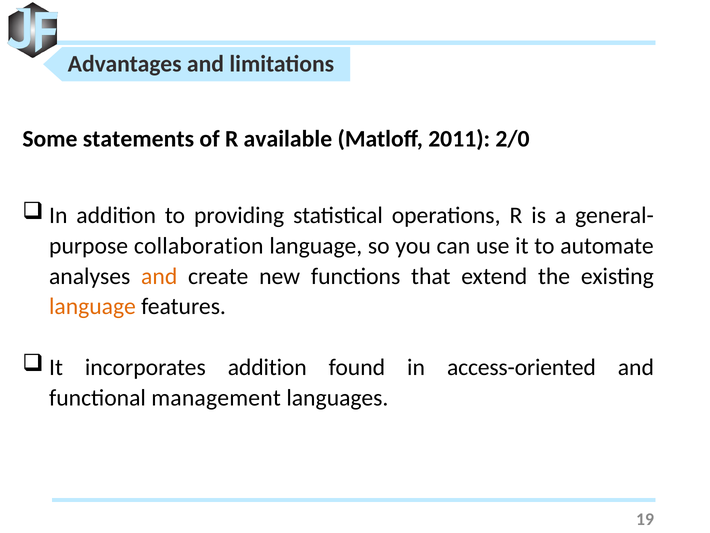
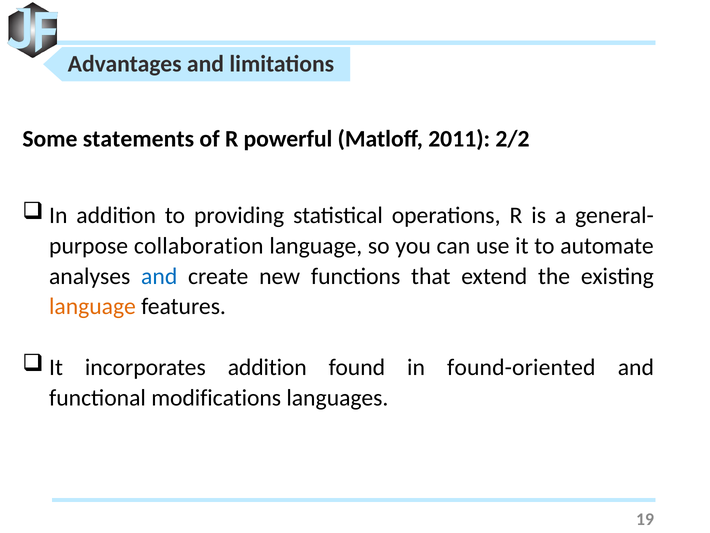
available: available -> powerful
2/0: 2/0 -> 2/2
and at (159, 276) colour: orange -> blue
access-oriented: access-oriented -> found-oriented
management: management -> modifications
